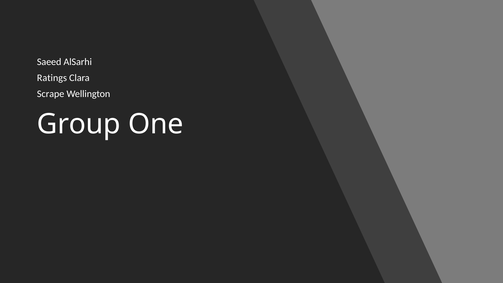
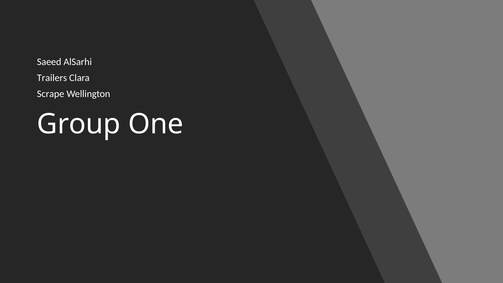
Ratings: Ratings -> Trailers
